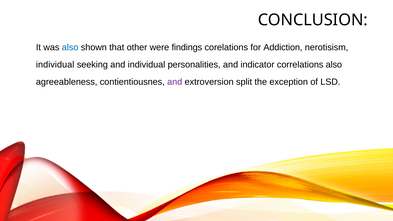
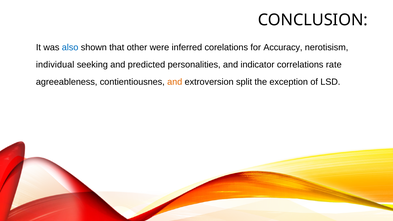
findings: findings -> inferred
Addiction: Addiction -> Accuracy
and individual: individual -> predicted
correlations also: also -> rate
and at (175, 82) colour: purple -> orange
